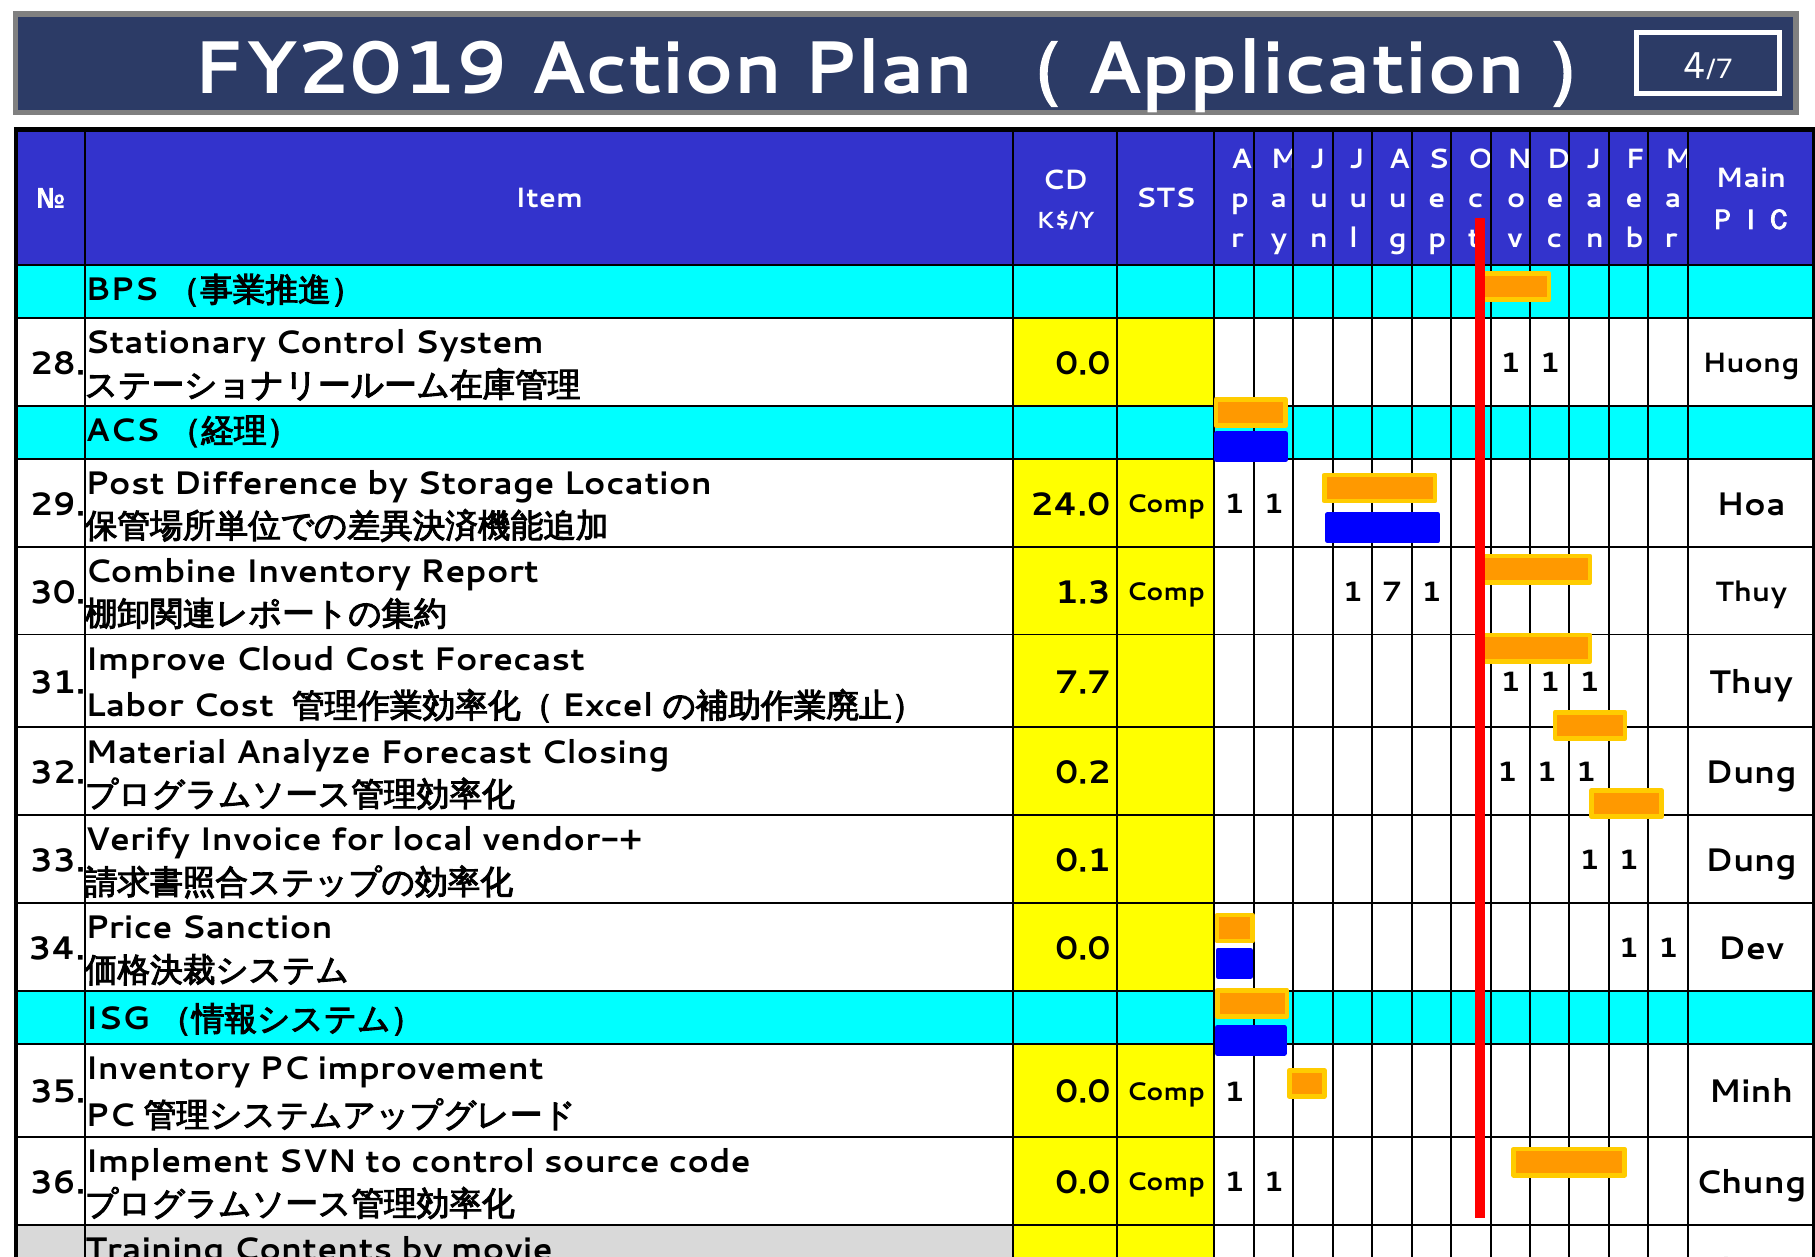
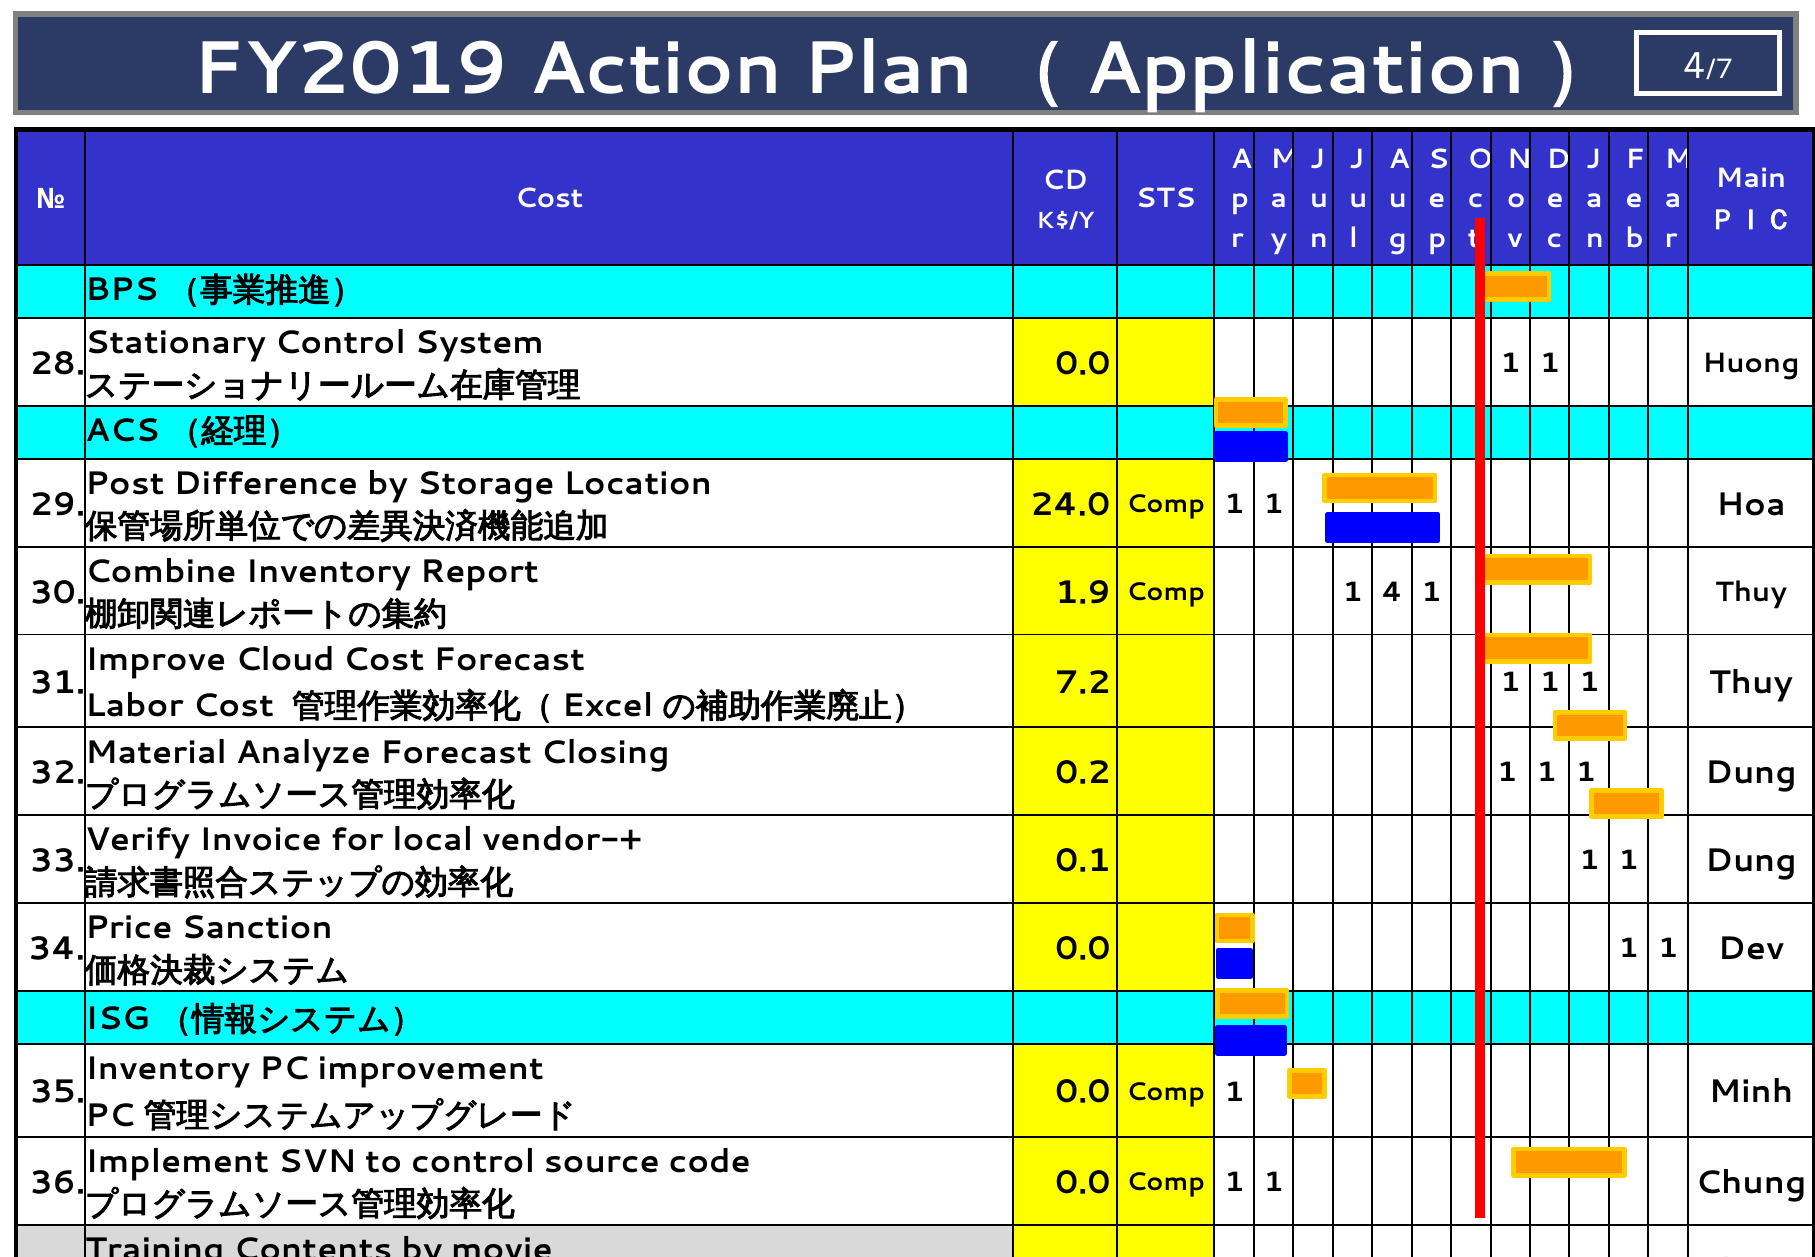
Item at (549, 199): Item -> Cost
1.3: 1.3 -> 1.9
1 7: 7 -> 4
7.7: 7.7 -> 7.2
